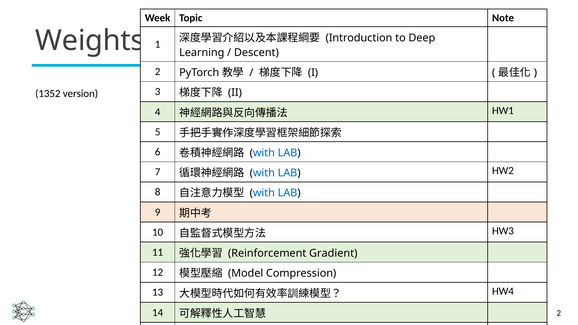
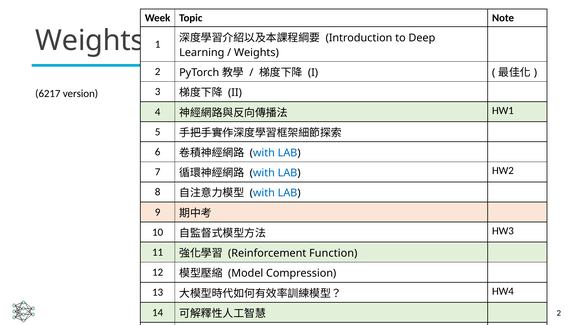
Descent at (256, 53): Descent -> Weights
1352: 1352 -> 6217
Gradient: Gradient -> Function
